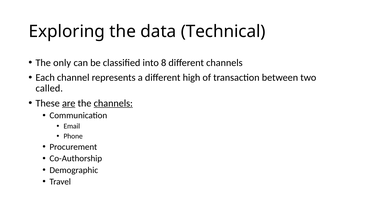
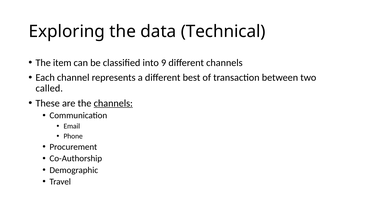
only: only -> item
8: 8 -> 9
high: high -> best
are underline: present -> none
